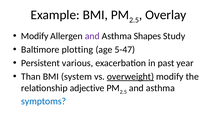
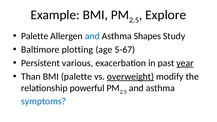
Overlay: Overlay -> Explore
Modify at (35, 36): Modify -> Palette
and at (92, 36) colour: purple -> blue
5-47: 5-47 -> 5-67
year underline: none -> present
BMI system: system -> palette
adjective: adjective -> powerful
